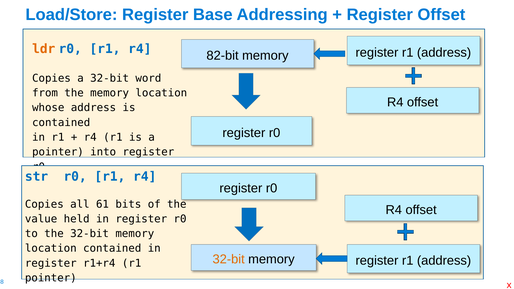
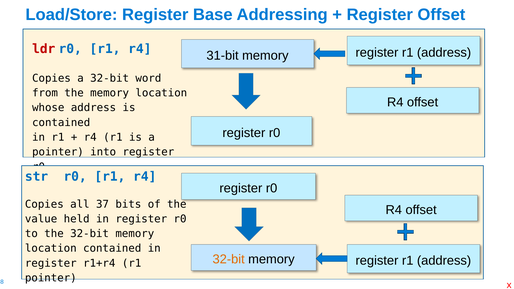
ldr colour: orange -> red
82-bit: 82-bit -> 31-bit
61: 61 -> 37
